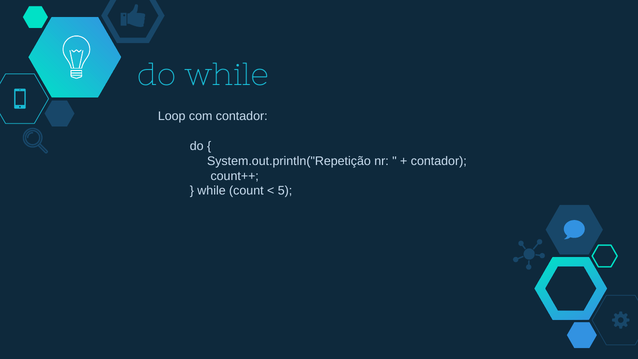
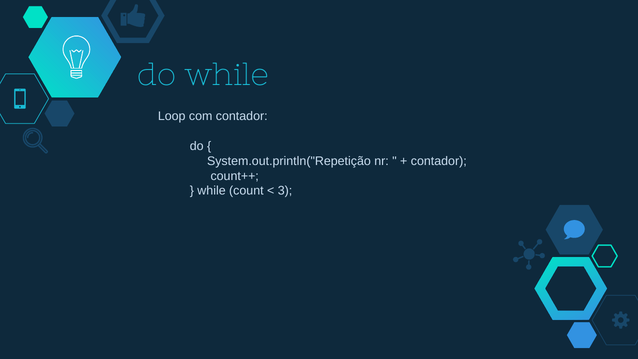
5: 5 -> 3
